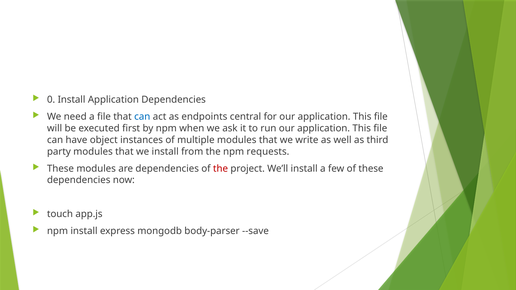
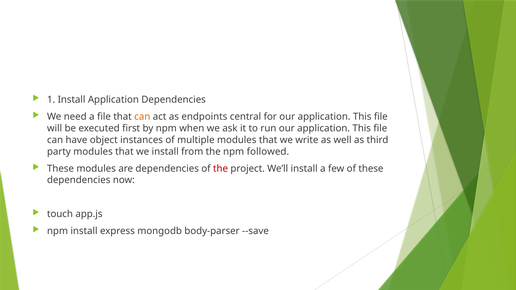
0: 0 -> 1
can at (142, 117) colour: blue -> orange
requests: requests -> followed
